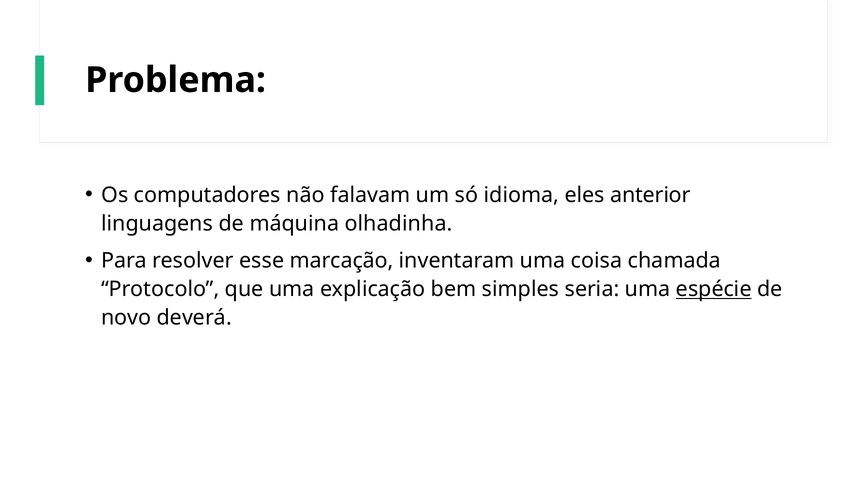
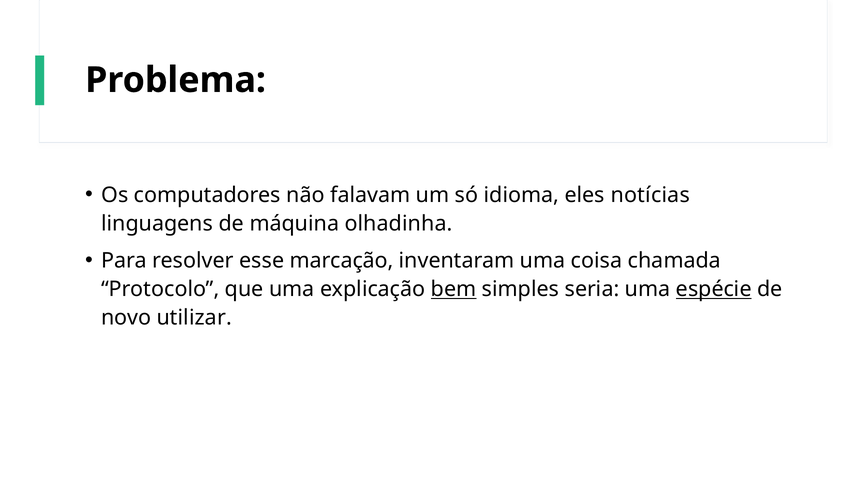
anterior: anterior -> notícias
bem underline: none -> present
deverá: deverá -> utilizar
